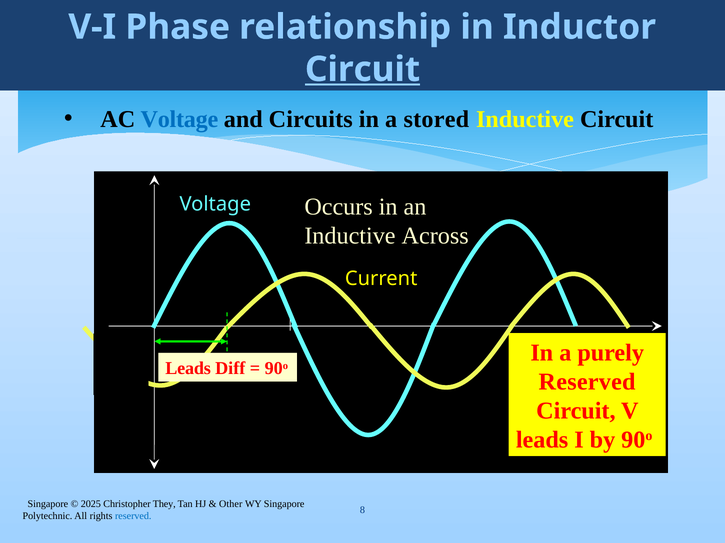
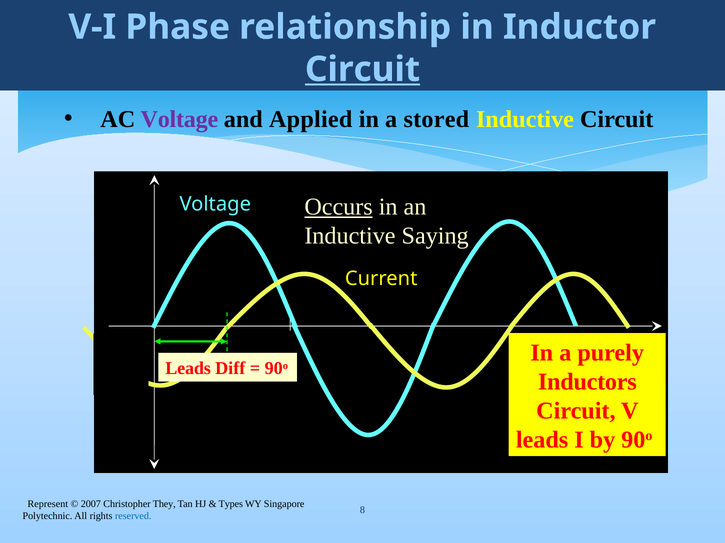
Voltage at (179, 120) colour: blue -> purple
Circuits: Circuits -> Applied
Occurs underline: none -> present
Across: Across -> Saying
Reserved at (587, 382): Reserved -> Inductors
Singapore at (48, 505): Singapore -> Represent
2025: 2025 -> 2007
Other: Other -> Types
